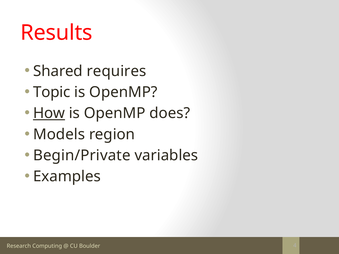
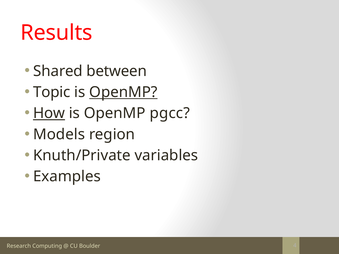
requires: requires -> between
OpenMP at (123, 92) underline: none -> present
does: does -> pgcc
Begin/Private: Begin/Private -> Knuth/Private
